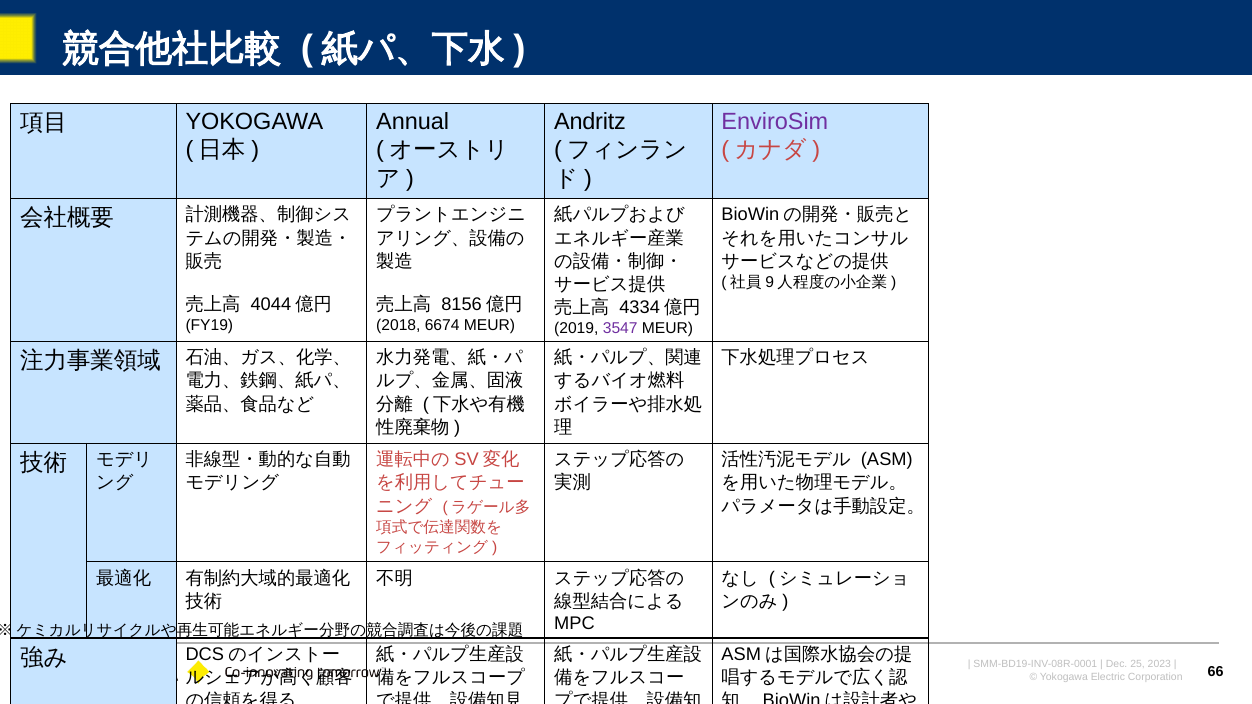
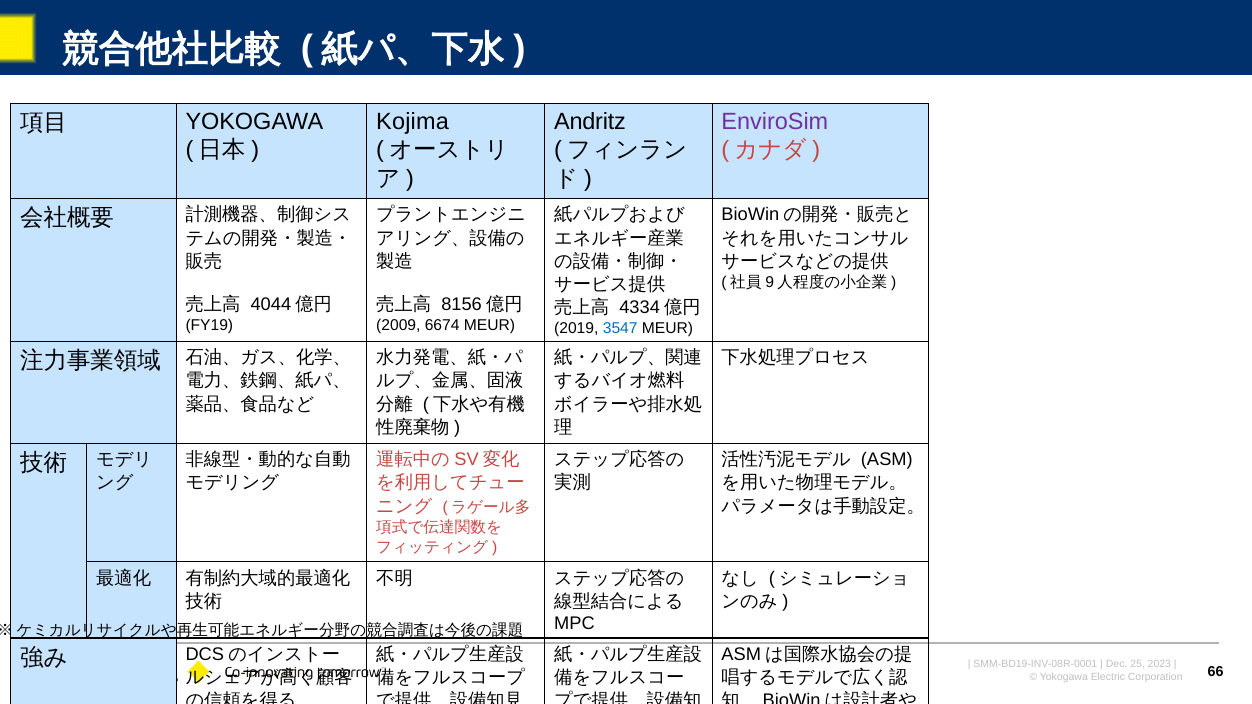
Annual: Annual -> Kojima
2018: 2018 -> 2009
3547 colour: purple -> blue
